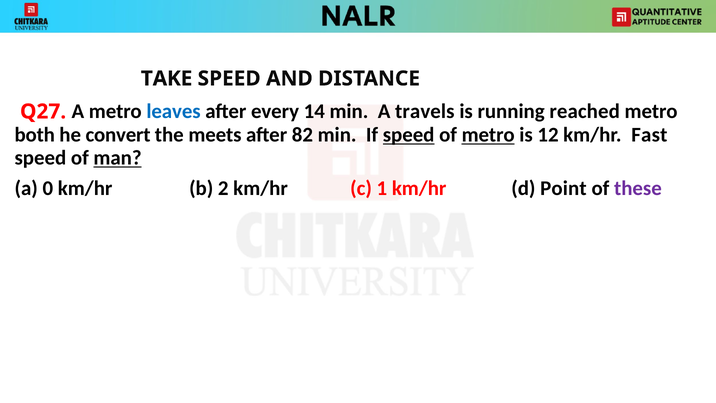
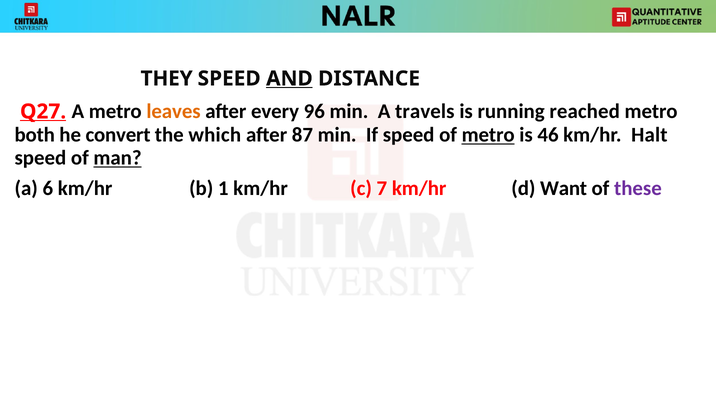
TAKE: TAKE -> THEY
AND underline: none -> present
Q27 underline: none -> present
leaves colour: blue -> orange
14: 14 -> 96
meets: meets -> which
82: 82 -> 87
speed at (409, 135) underline: present -> none
12: 12 -> 46
Fast: Fast -> Halt
0: 0 -> 6
2: 2 -> 1
1: 1 -> 7
Point: Point -> Want
